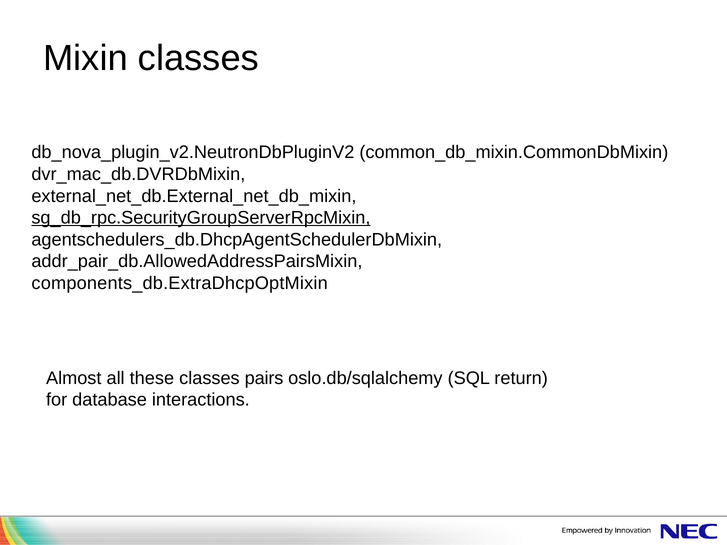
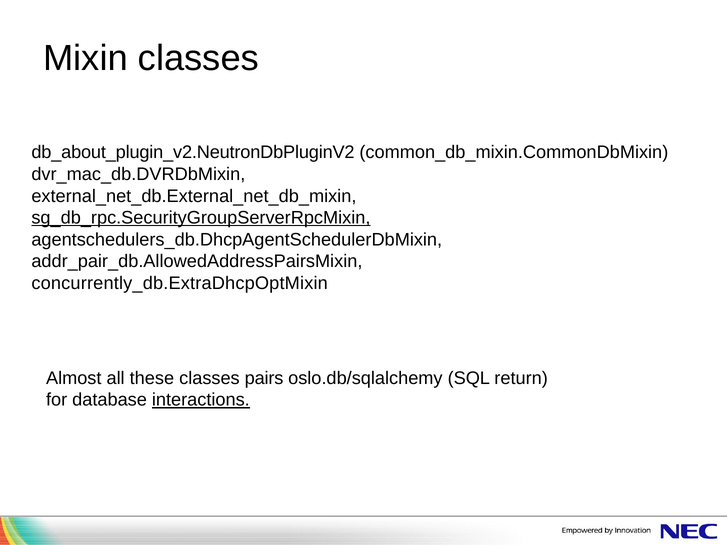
db_nova_plugin_v2.NeutronDbPluginV2: db_nova_plugin_v2.NeutronDbPluginV2 -> db_about_plugin_v2.NeutronDbPluginV2
components_db.ExtraDhcpOptMixin: components_db.ExtraDhcpOptMixin -> concurrently_db.ExtraDhcpOptMixin
interactions underline: none -> present
